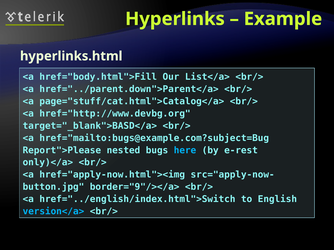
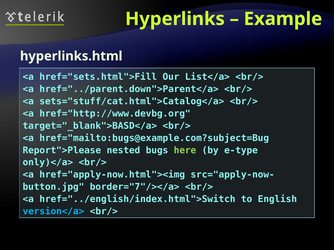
href="body.html">Fill: href="body.html">Fill -> href="sets.html">Fill
page="stuff/cat.html">Catalog</a>: page="stuff/cat.html">Catalog</a> -> sets="stuff/cat.html">Catalog</a>
here colour: light blue -> light green
e-rest: e-rest -> e-type
border="9"/></a>: border="9"/></a> -> border="7"/></a>
